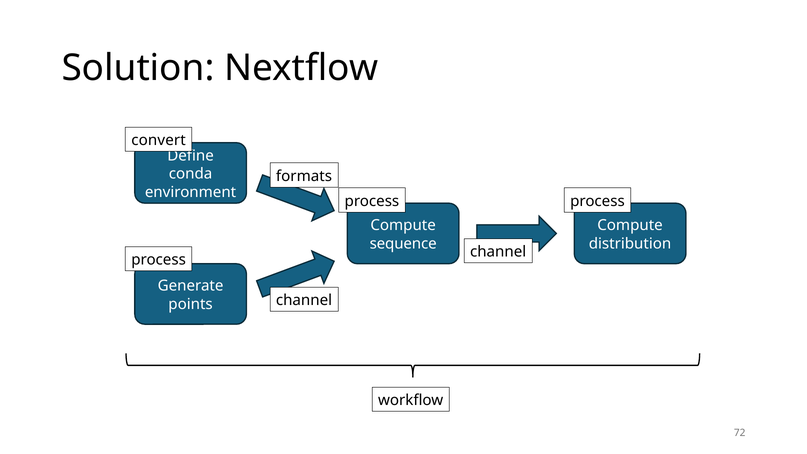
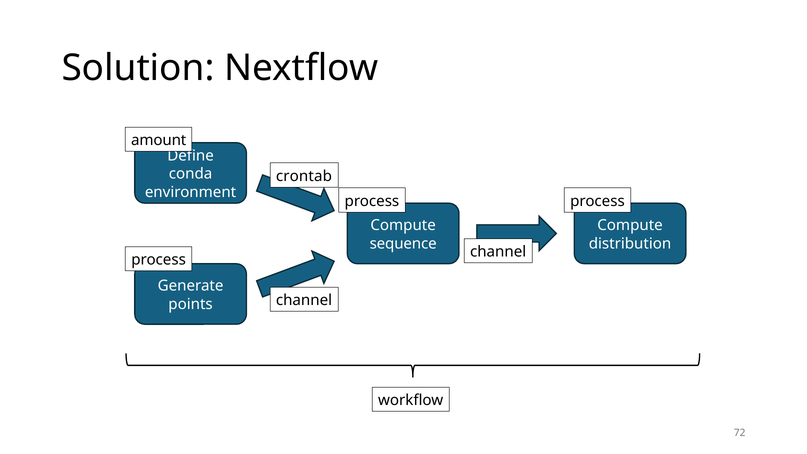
convert: convert -> amount
formats: formats -> crontab
